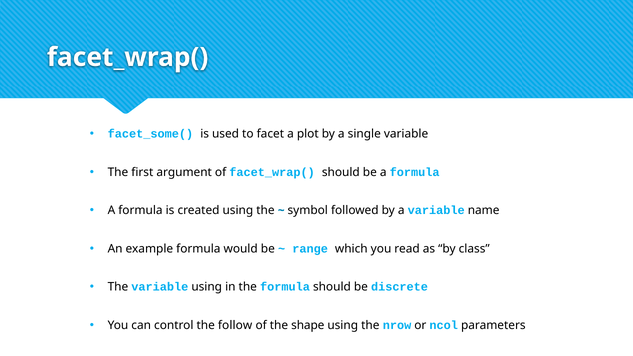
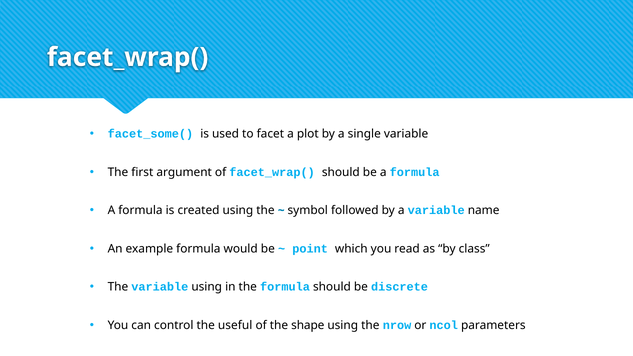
range: range -> point
follow: follow -> useful
